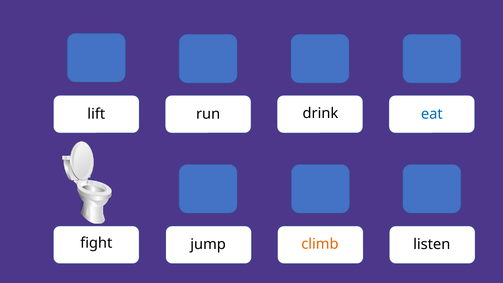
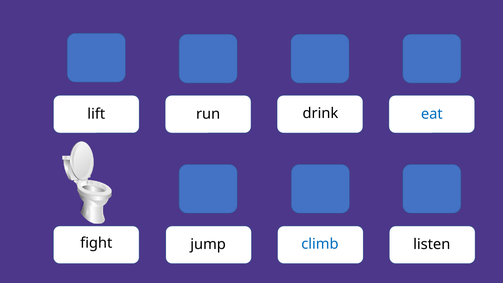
climb colour: orange -> blue
